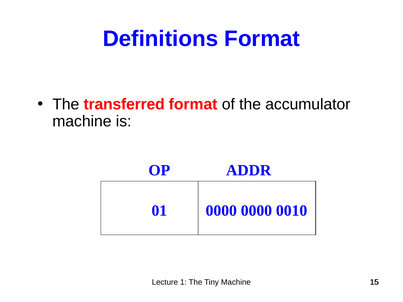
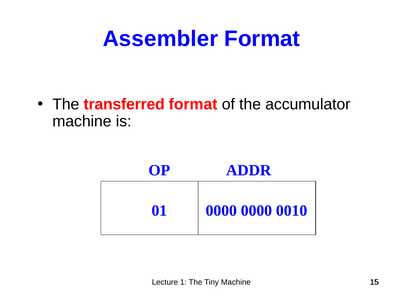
Definitions: Definitions -> Assembler
